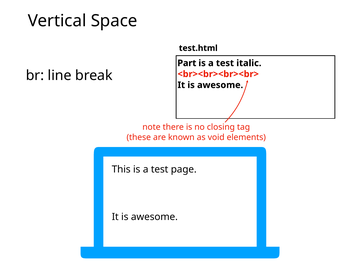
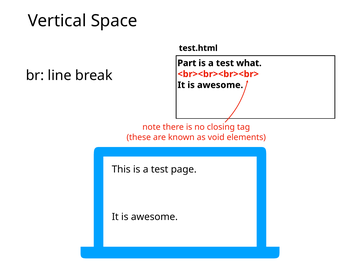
italic: italic -> what
